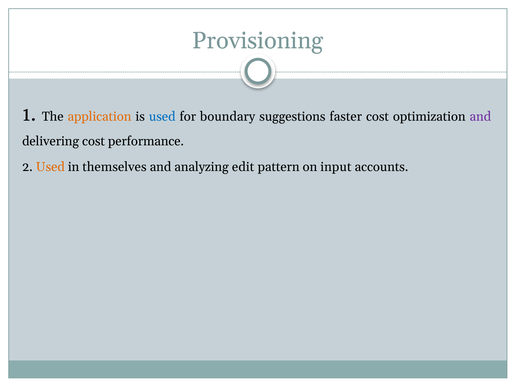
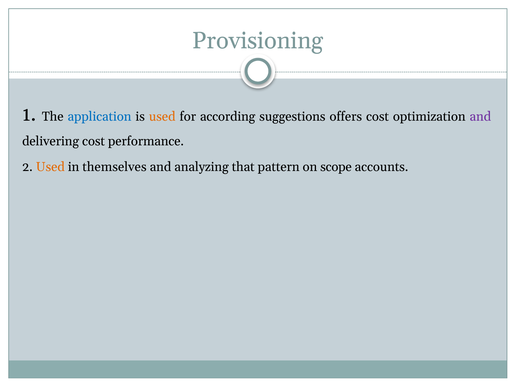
application colour: orange -> blue
used at (162, 117) colour: blue -> orange
boundary: boundary -> according
faster: faster -> offers
edit: edit -> that
input: input -> scope
